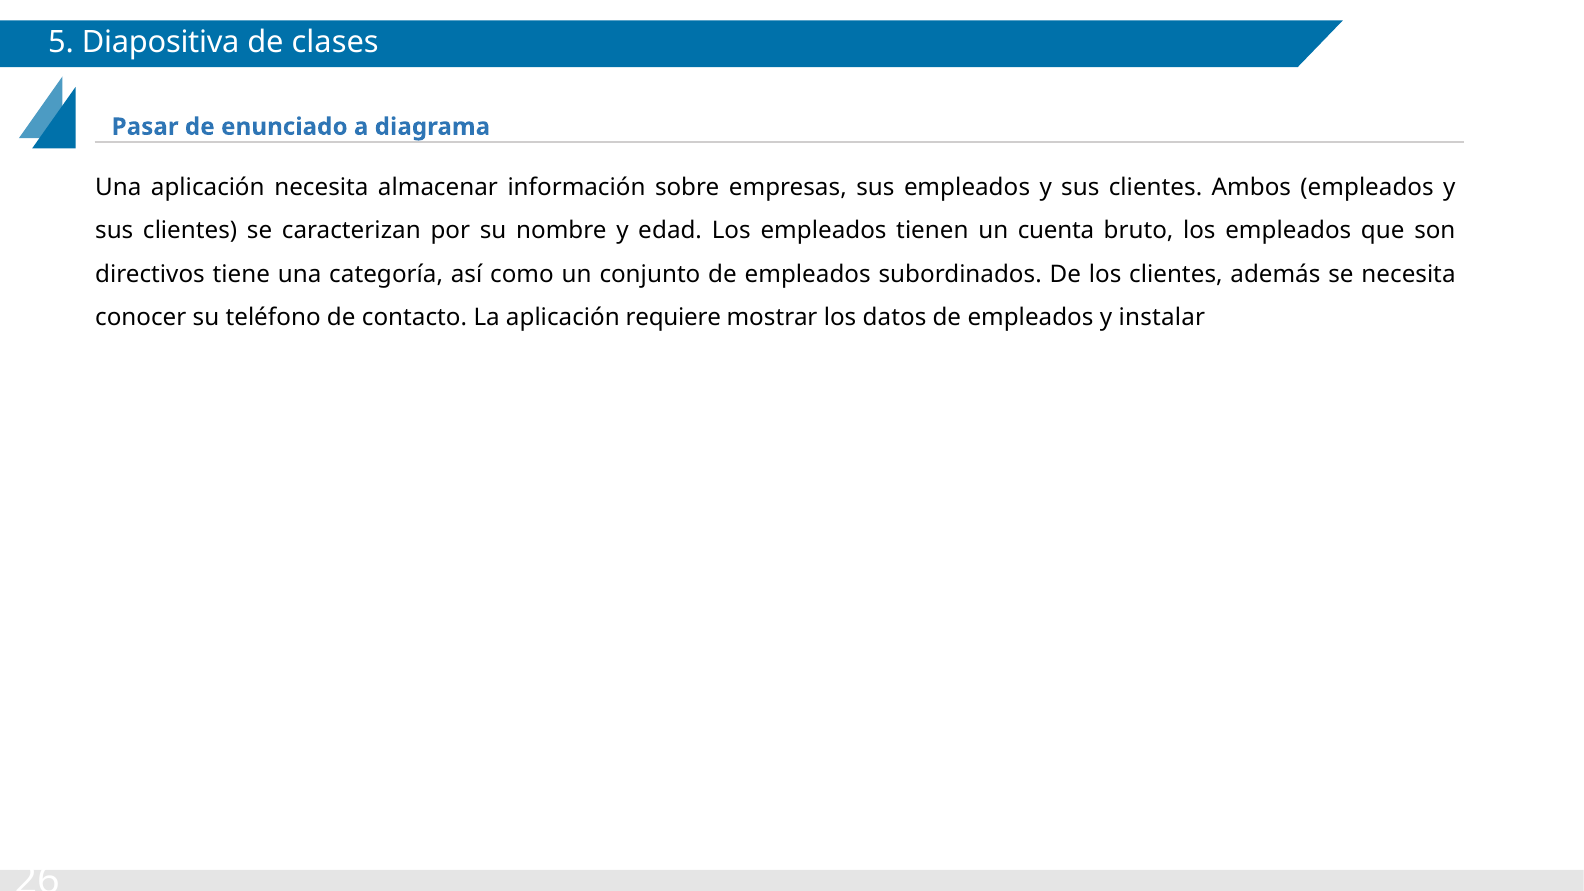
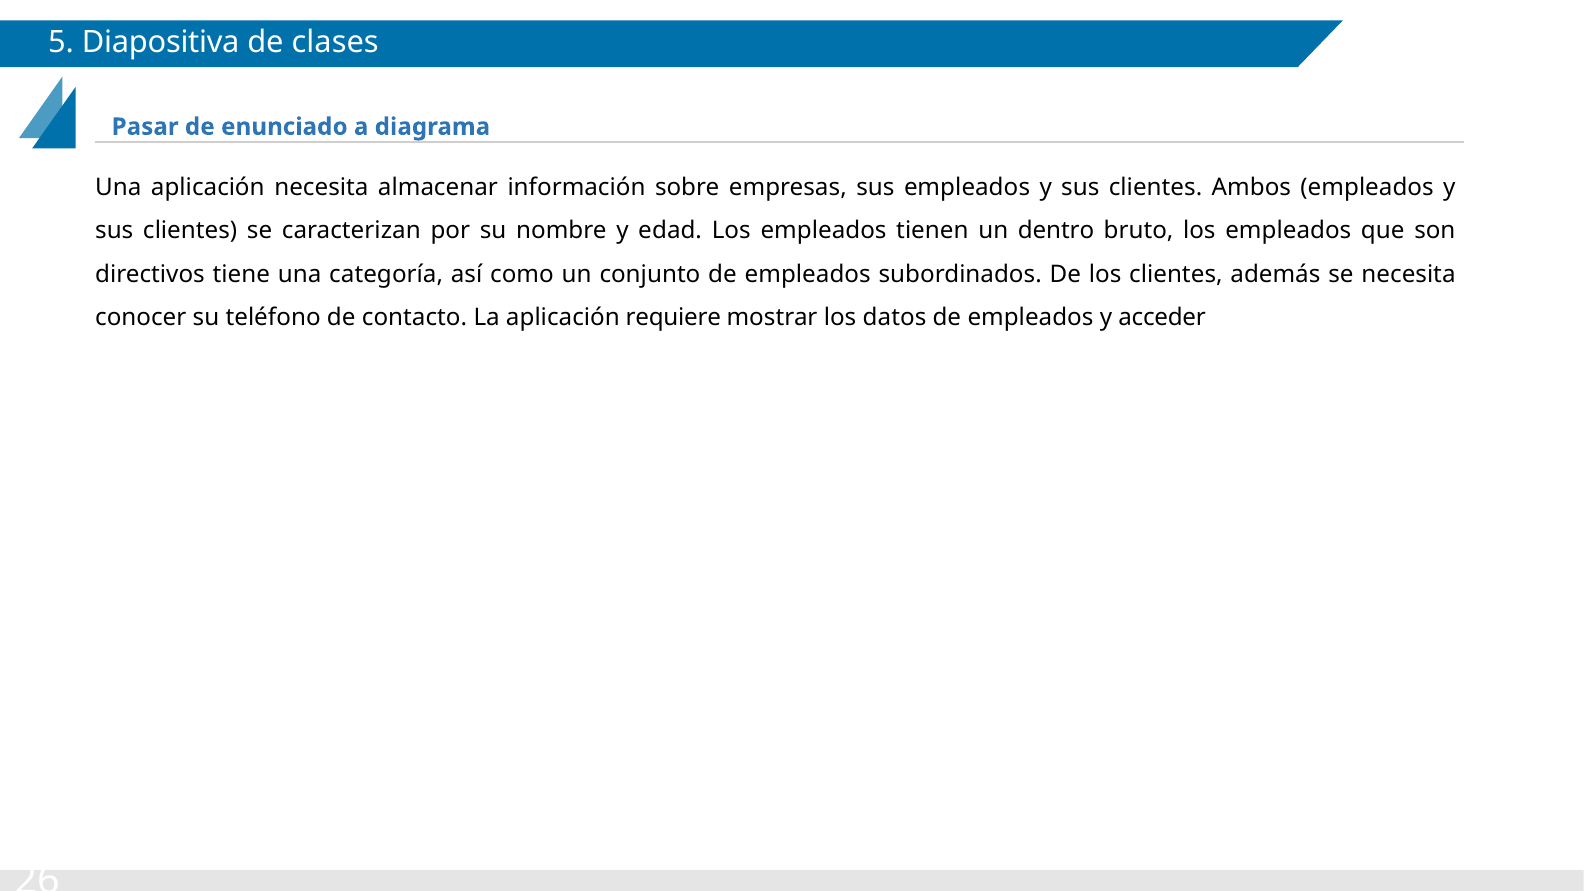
cuenta: cuenta -> dentro
instalar: instalar -> acceder
